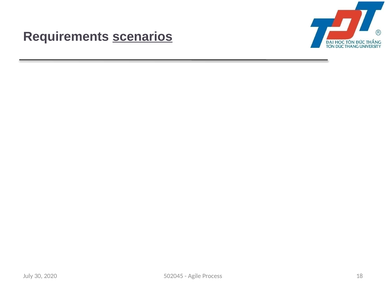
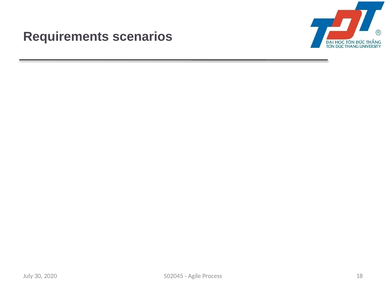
scenarios at (142, 37) underline: present -> none
